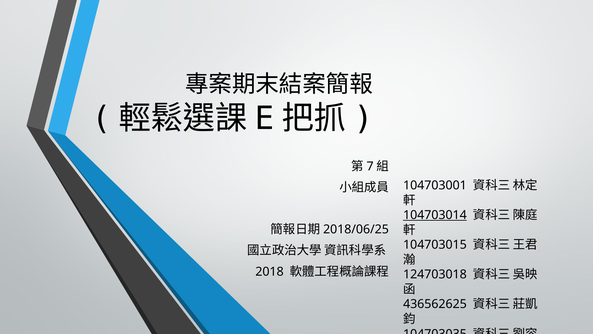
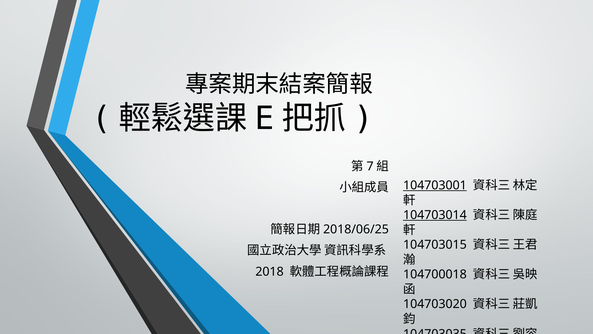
104703001 underline: none -> present
124703018: 124703018 -> 104700018
436562625: 436562625 -> 104703020
